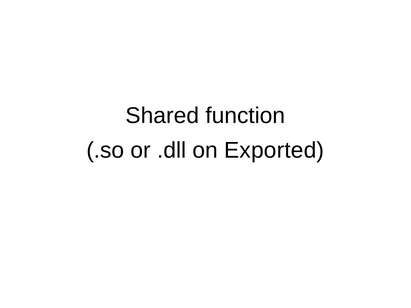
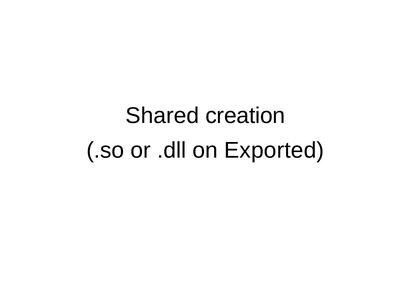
function: function -> creation
